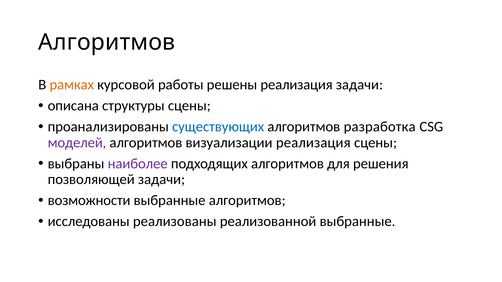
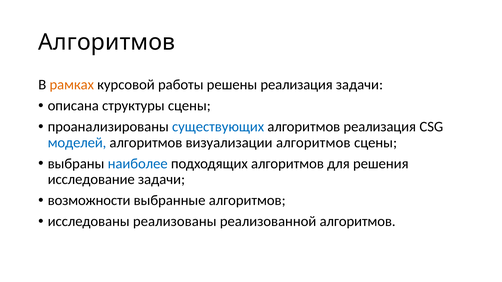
алгоритмов разработка: разработка -> реализация
моделей colour: purple -> blue
визуализации реализация: реализация -> алгоритмов
наиболее colour: purple -> blue
позволяющей: позволяющей -> исследование
реализованной выбранные: выбранные -> алгоритмов
